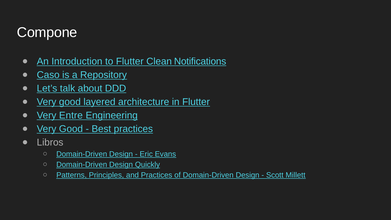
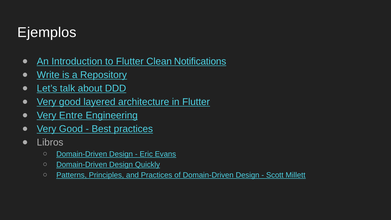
Compone: Compone -> Ejemplos
Caso: Caso -> Write
